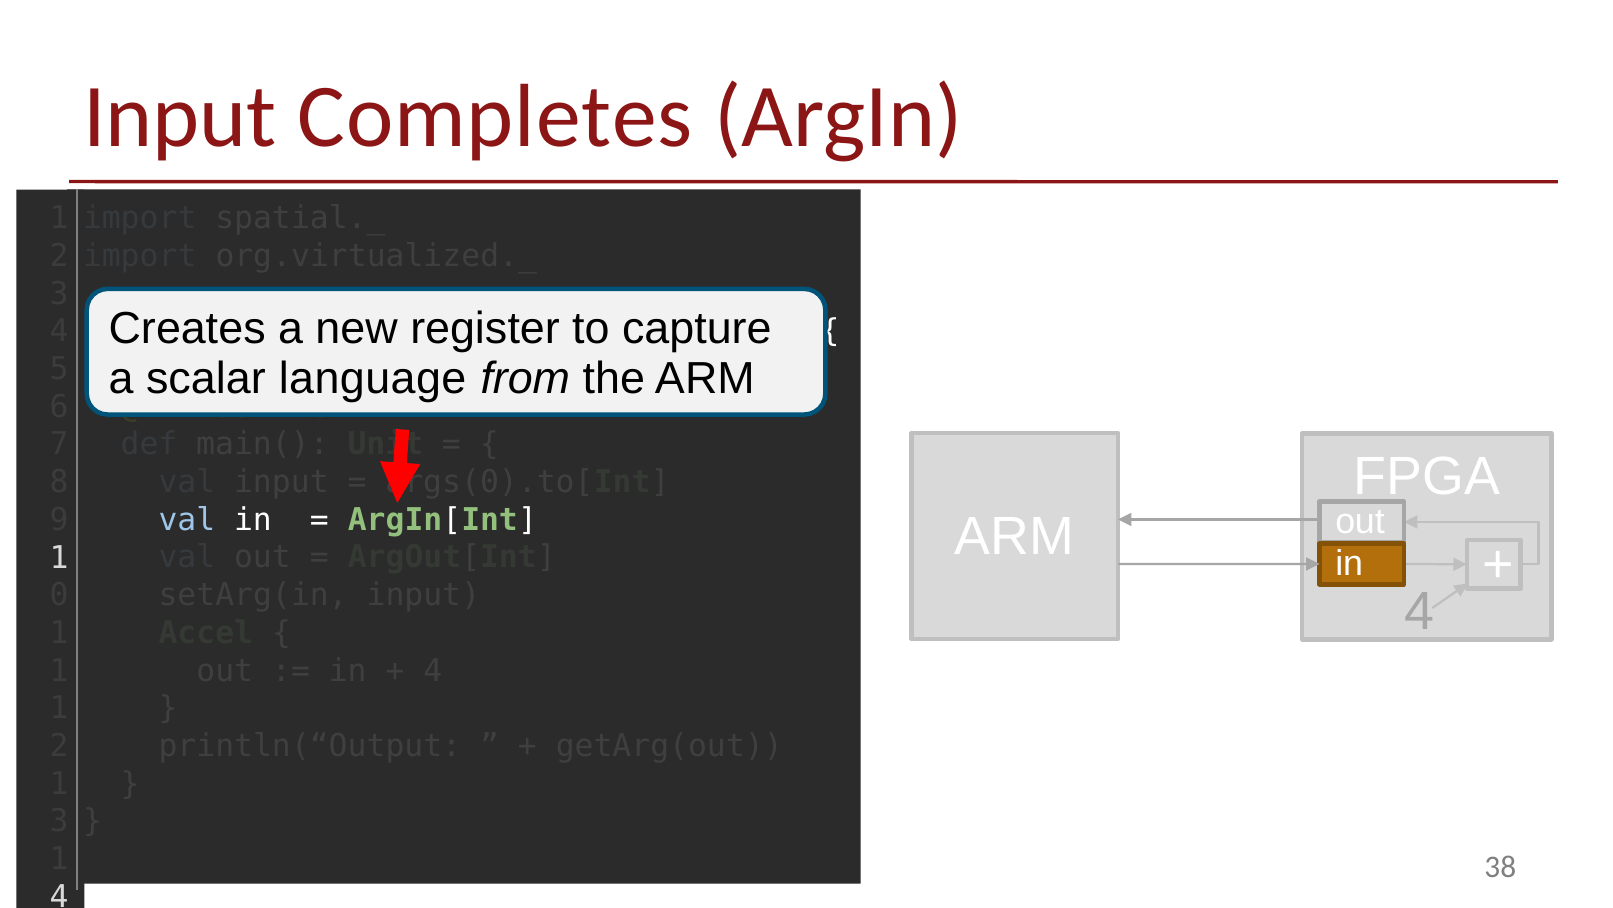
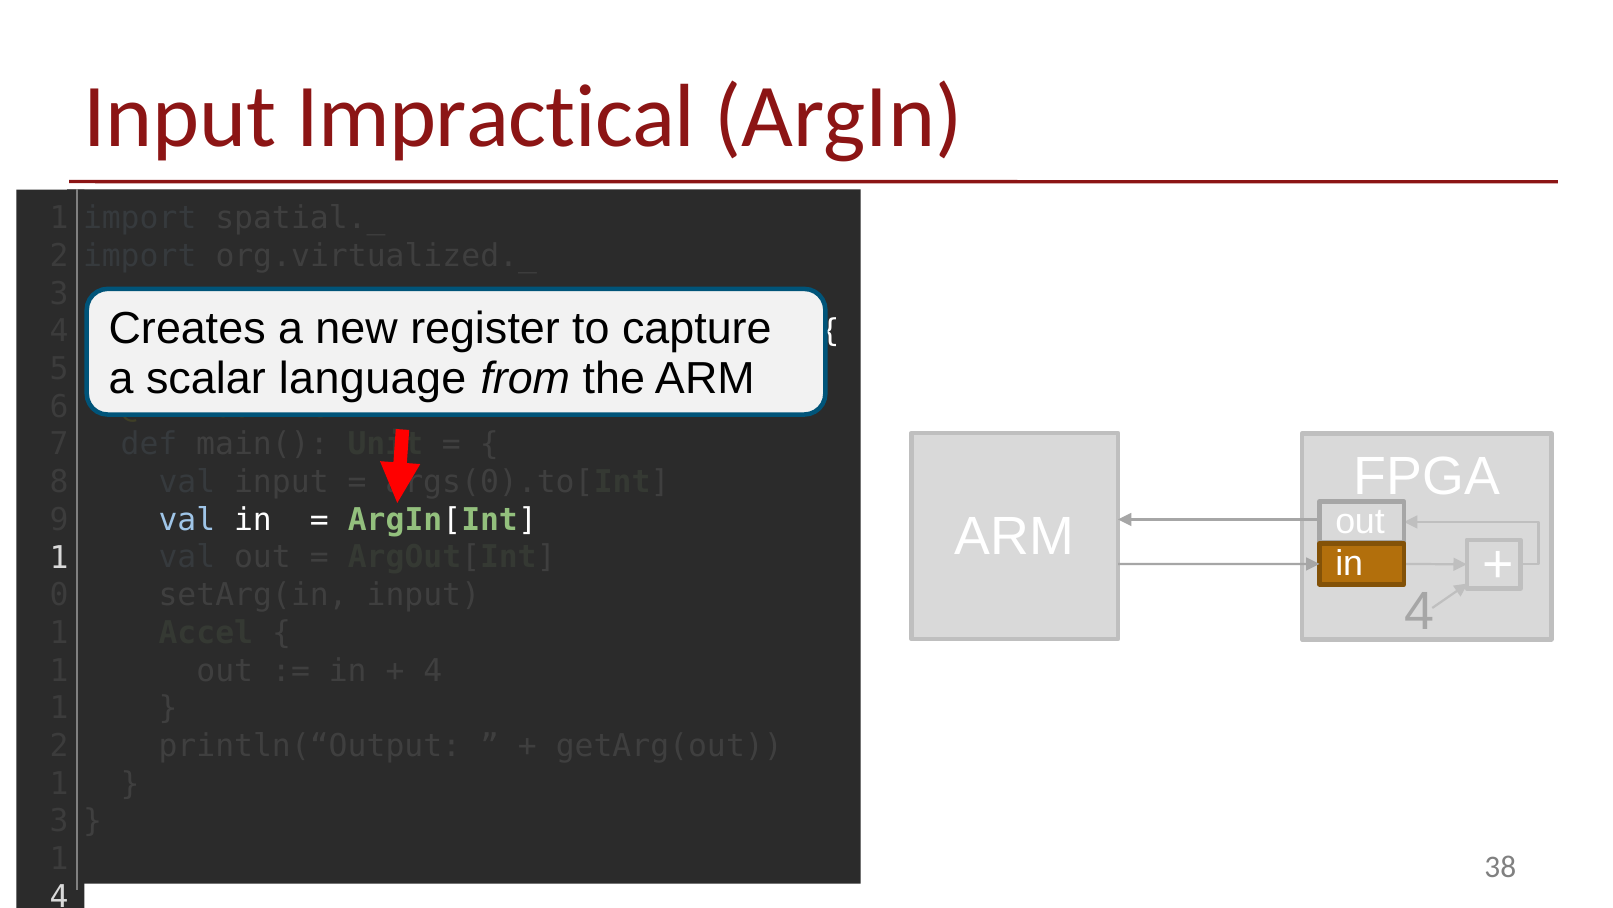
Completes: Completes -> Impractical
